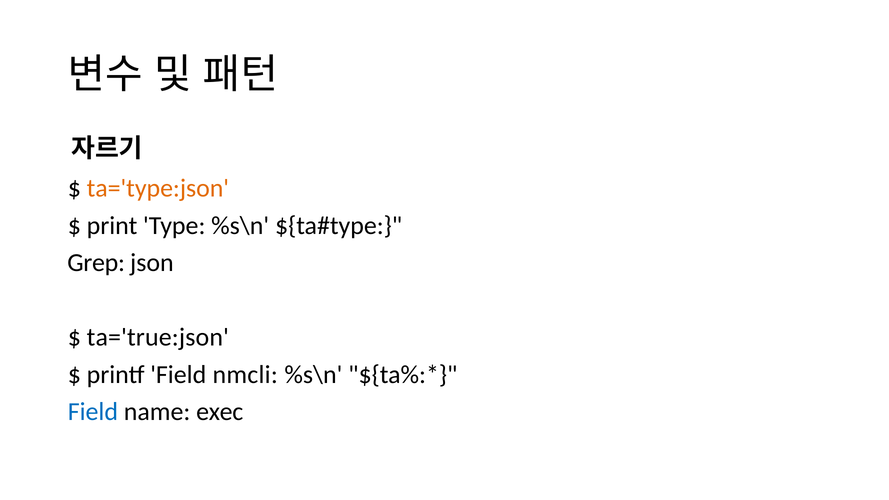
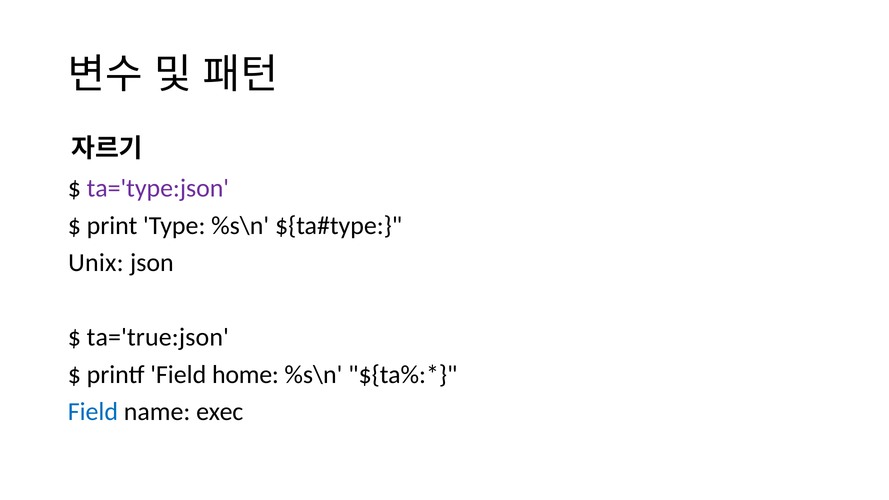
ta='type:json colour: orange -> purple
Grep: Grep -> Unix
nmcli: nmcli -> home
